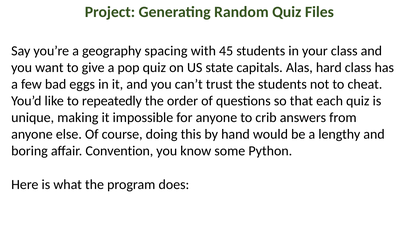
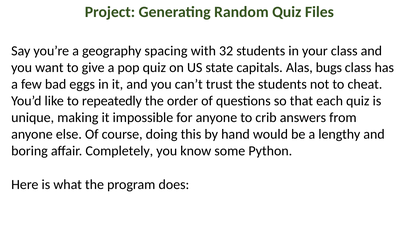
45: 45 -> 32
hard: hard -> bugs
Convention: Convention -> Completely
